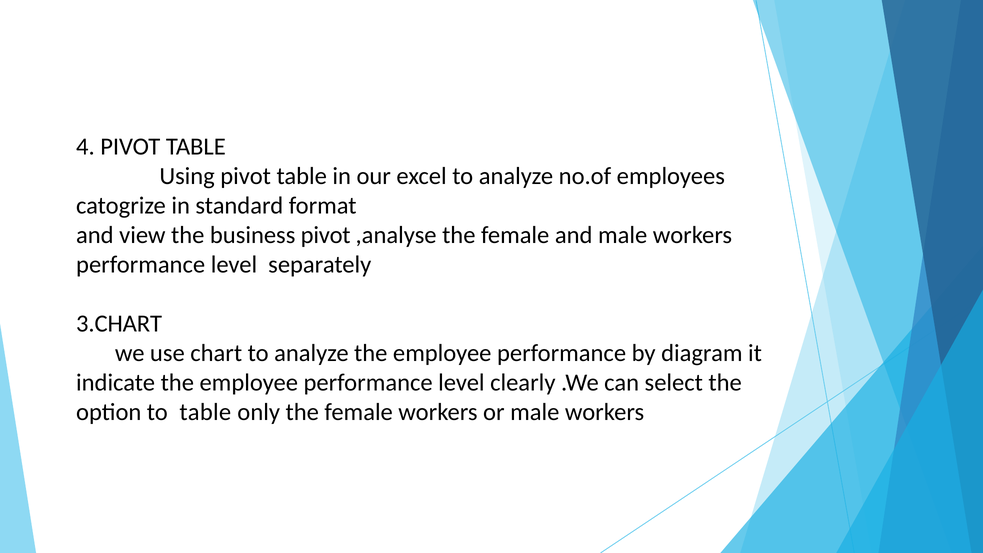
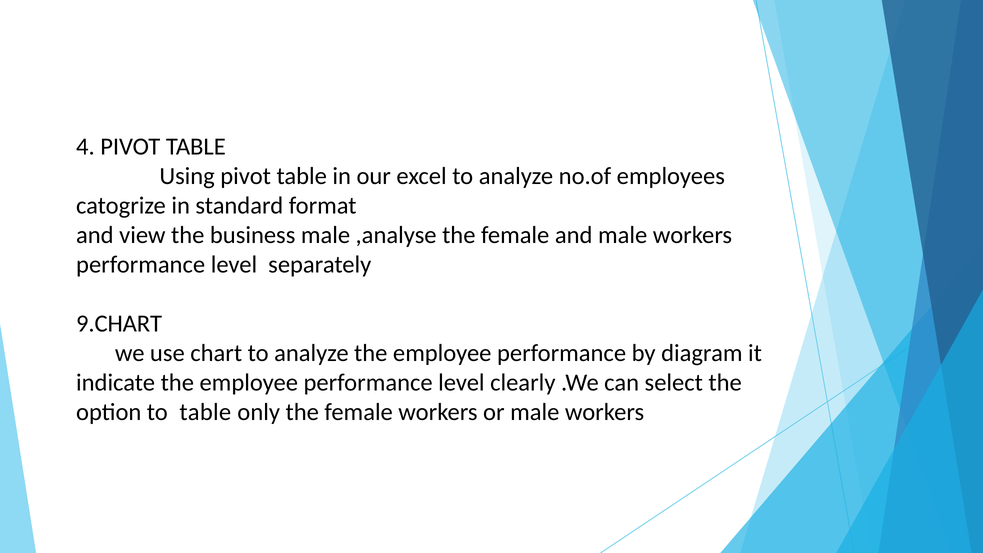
business pivot: pivot -> male
3.CHART: 3.CHART -> 9.CHART
